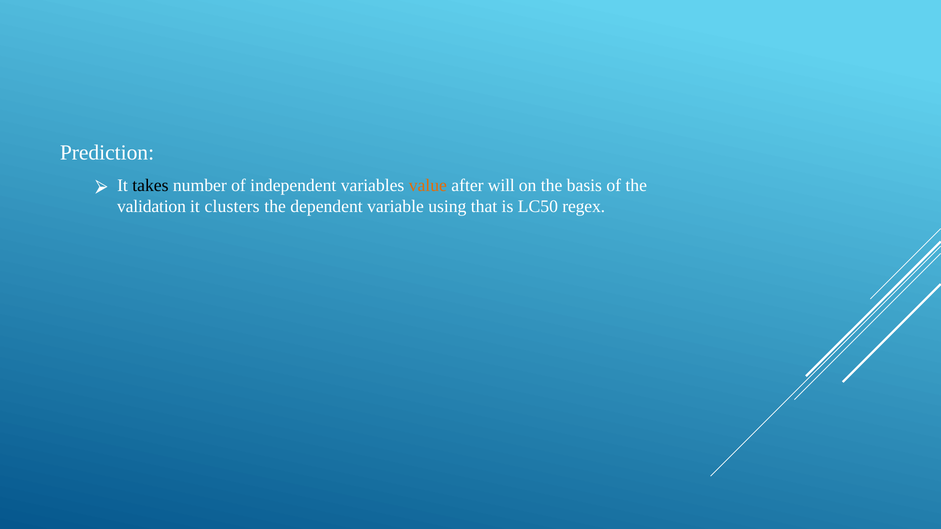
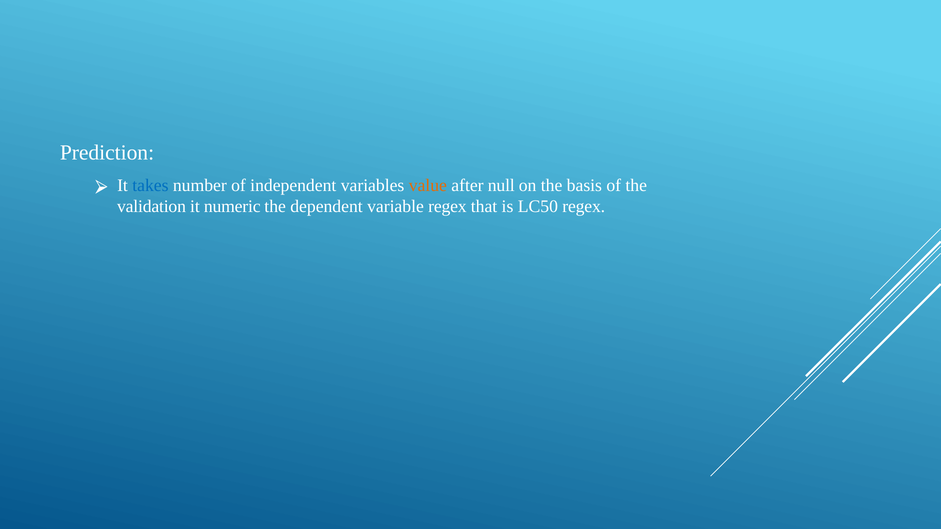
takes colour: black -> blue
will: will -> null
clusters: clusters -> numeric
variable using: using -> regex
